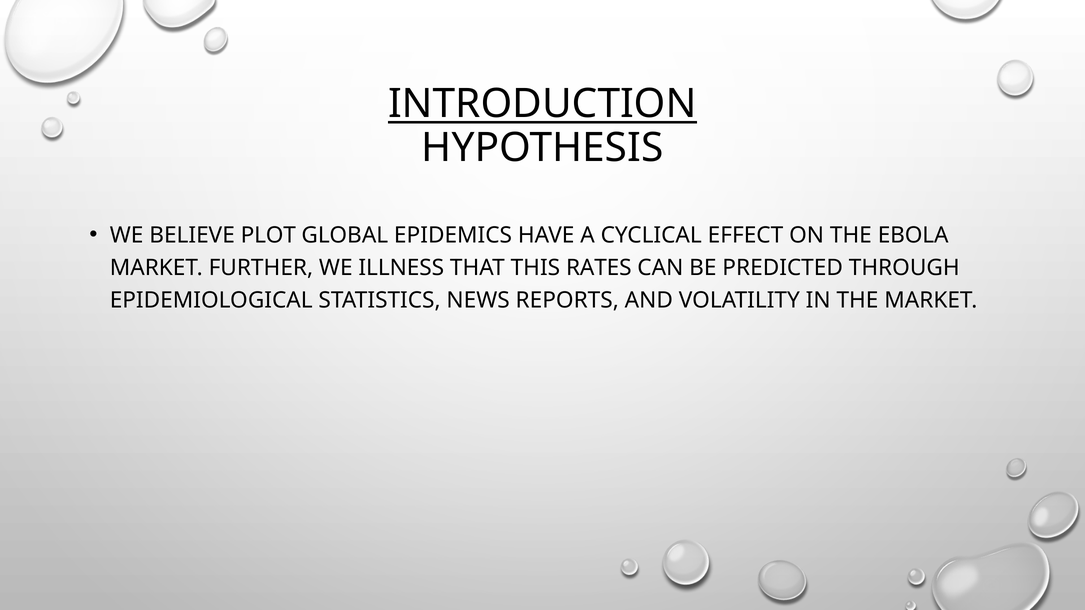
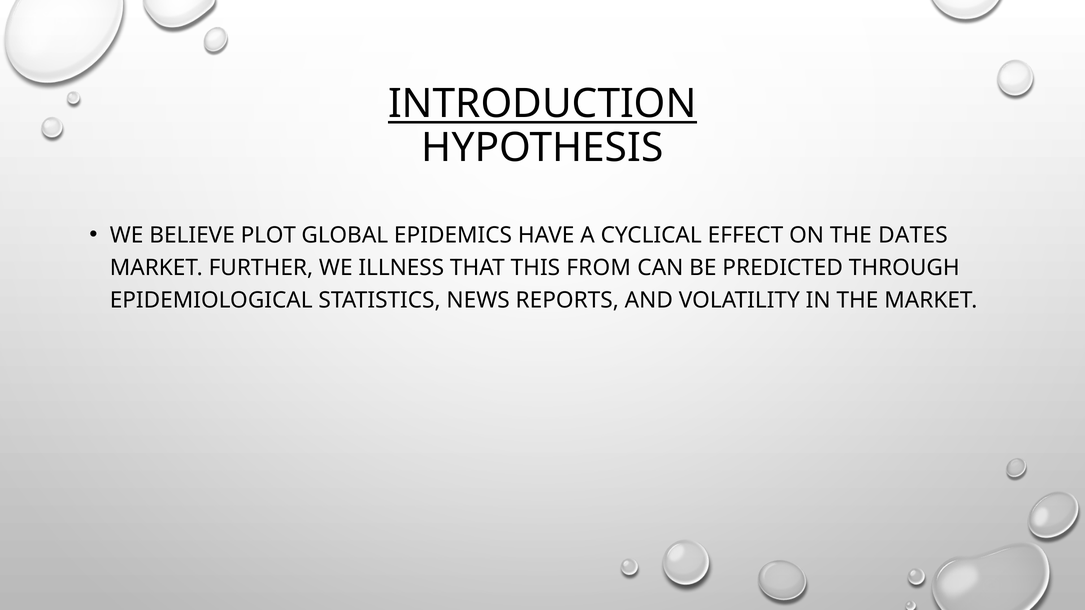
EBOLA: EBOLA -> DATES
RATES: RATES -> FROM
